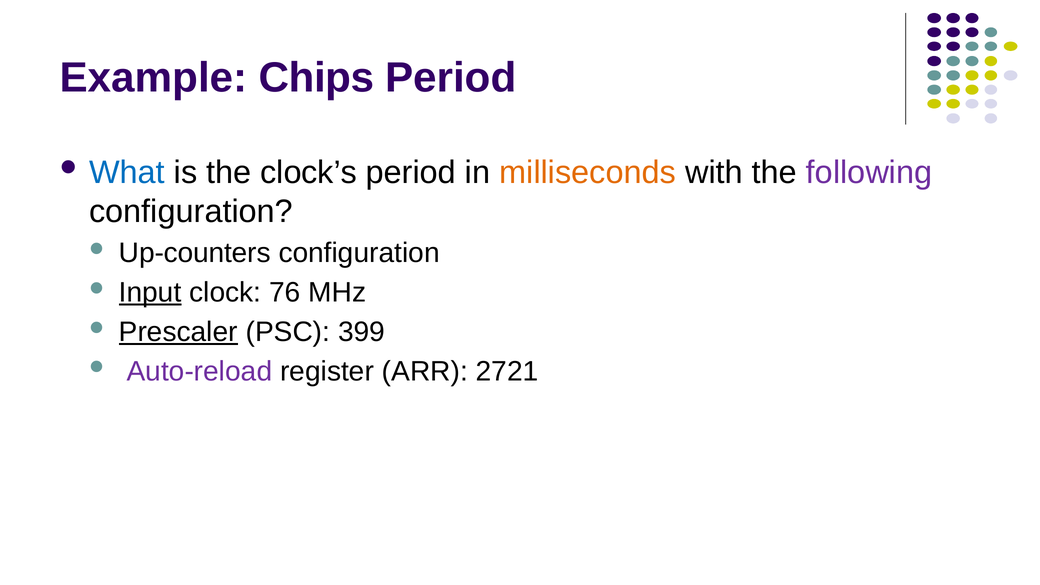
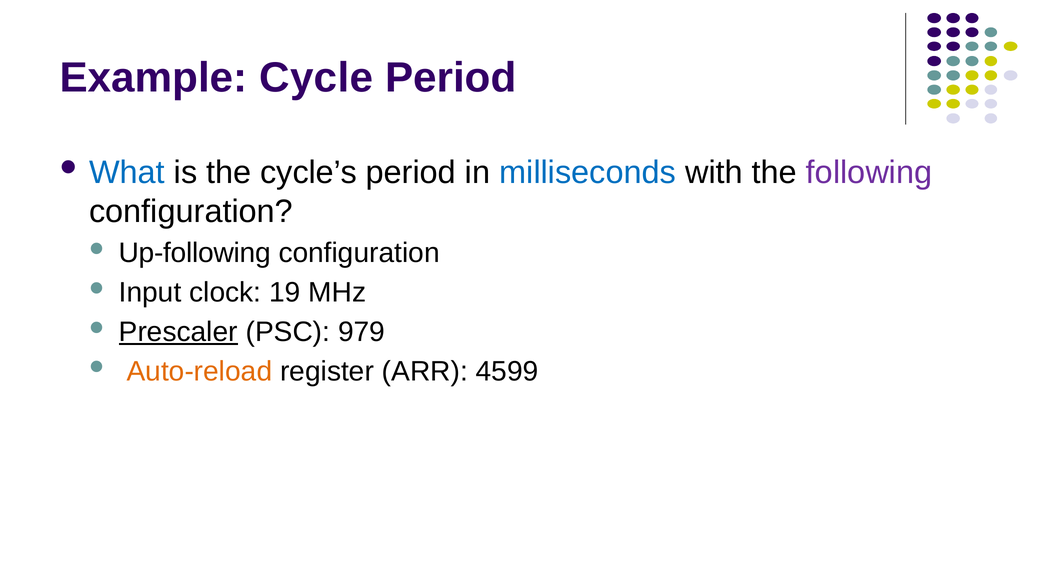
Chips: Chips -> Cycle
clock’s: clock’s -> cycle’s
milliseconds colour: orange -> blue
Up-counters: Up-counters -> Up-following
Input underline: present -> none
76: 76 -> 19
399: 399 -> 979
Auto-reload colour: purple -> orange
2721: 2721 -> 4599
